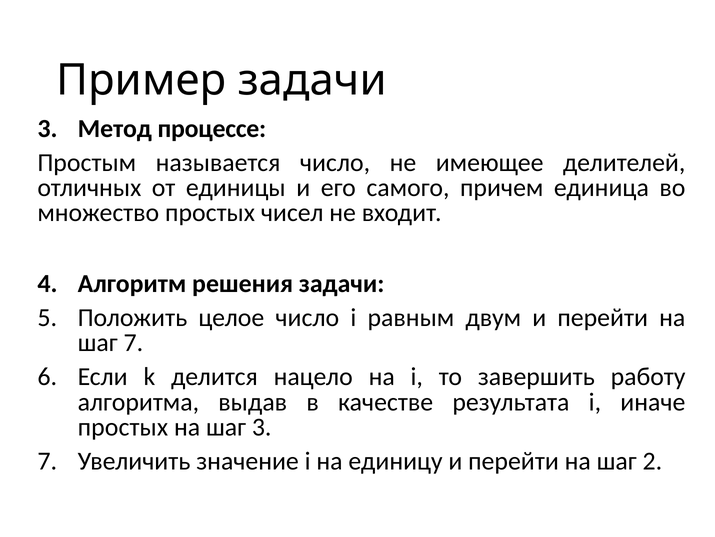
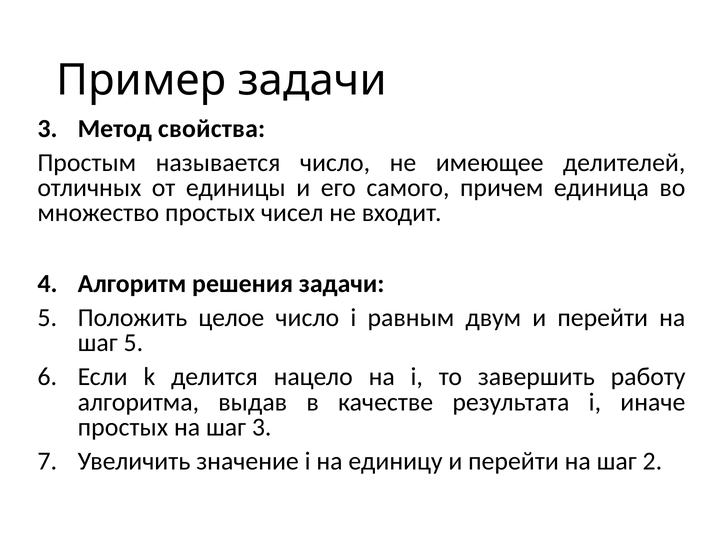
процессе: процессе -> свойства
шаг 7: 7 -> 5
